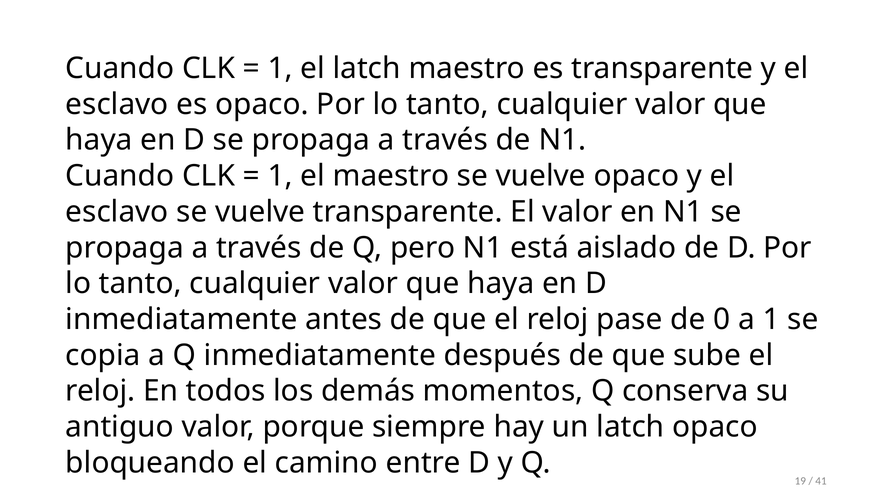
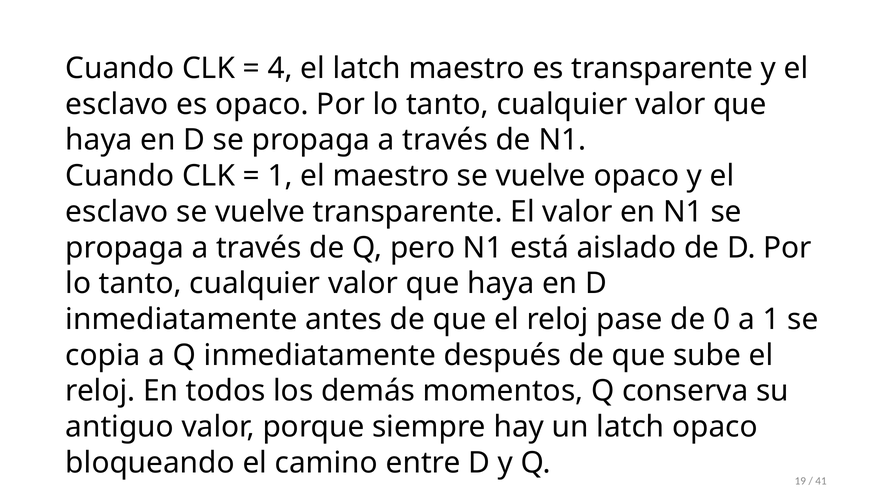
1 at (280, 68): 1 -> 4
